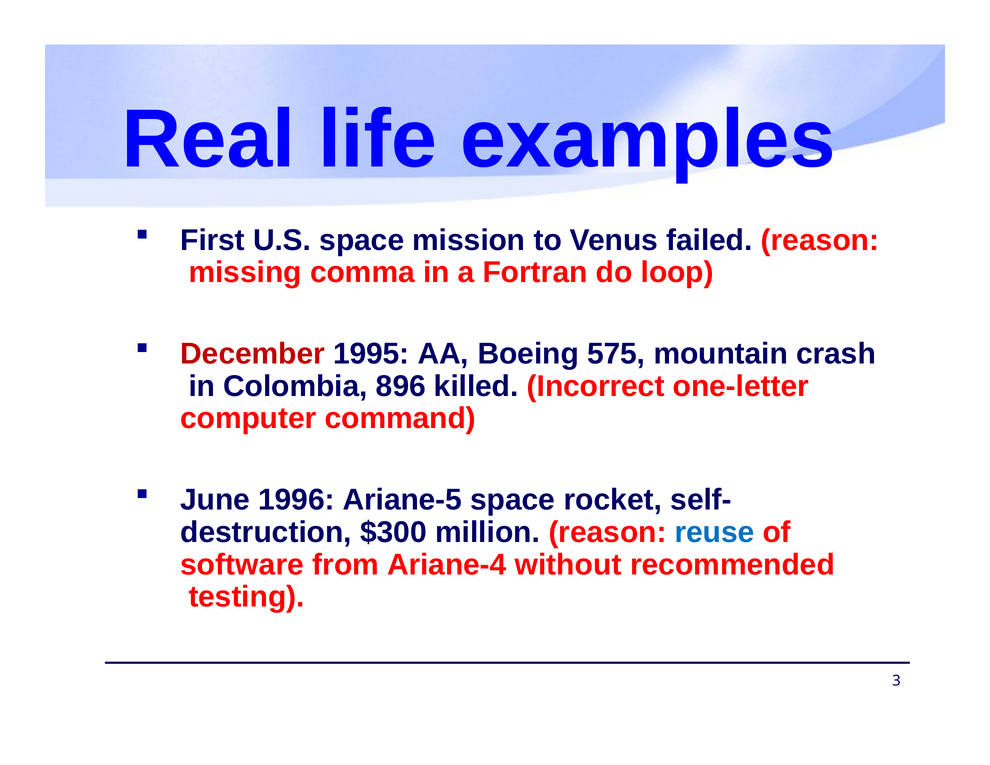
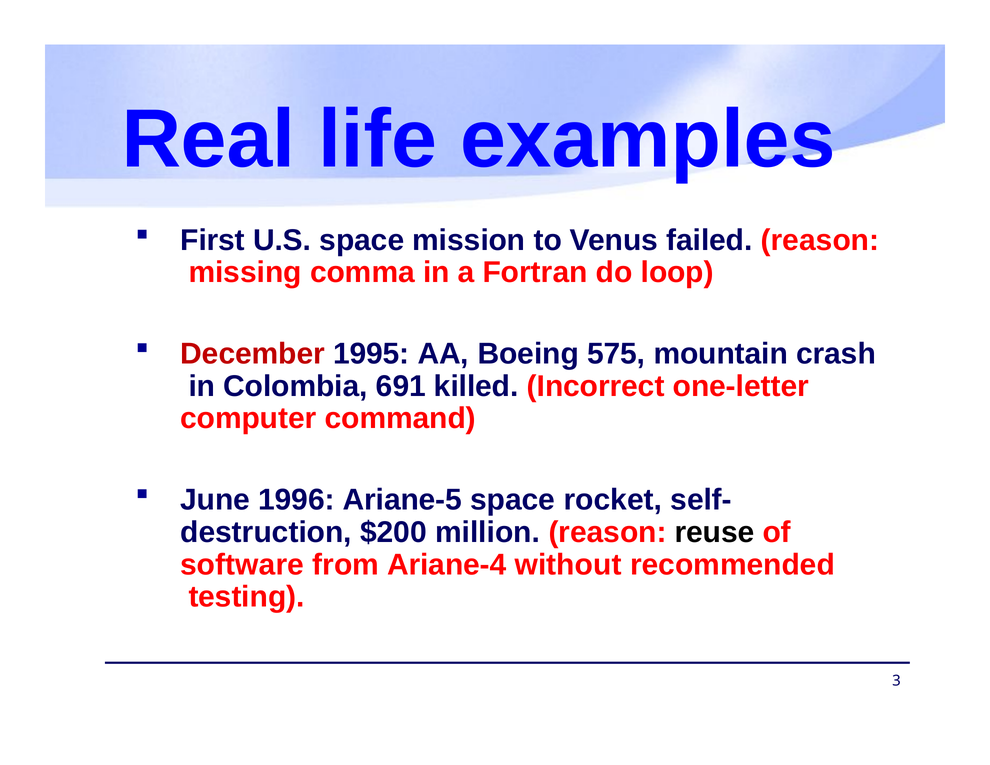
896: 896 -> 691
$300: $300 -> $200
reuse colour: blue -> black
